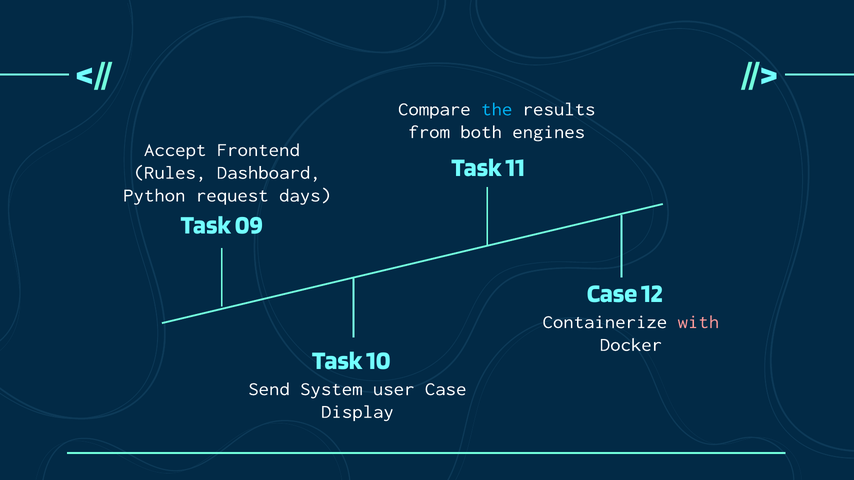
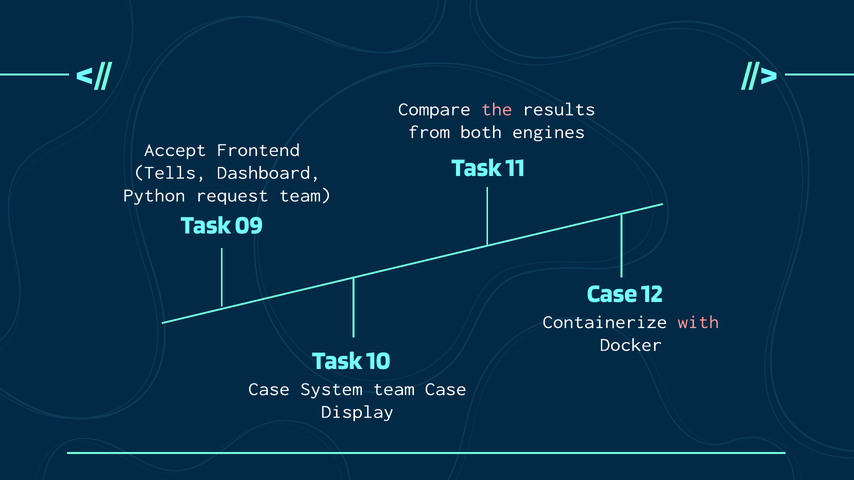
the colour: light blue -> pink
Rules: Rules -> Tells
request days: days -> team
Send at (269, 389): Send -> Case
System user: user -> team
